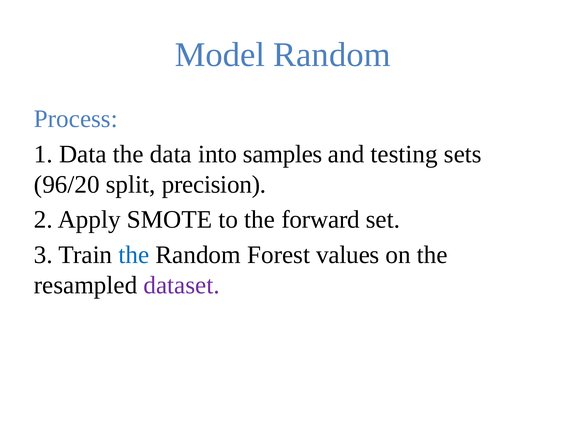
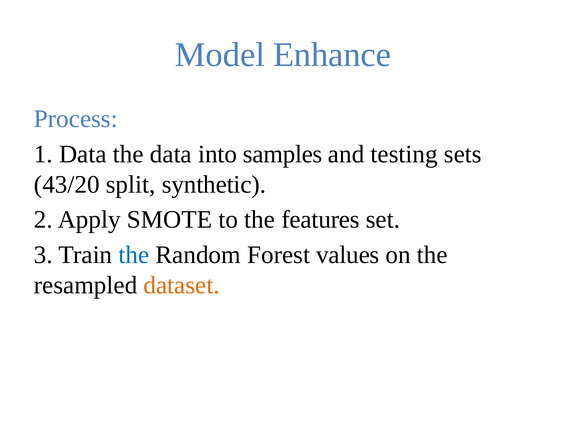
Model Random: Random -> Enhance
96/20: 96/20 -> 43/20
precision: precision -> synthetic
forward: forward -> features
dataset colour: purple -> orange
